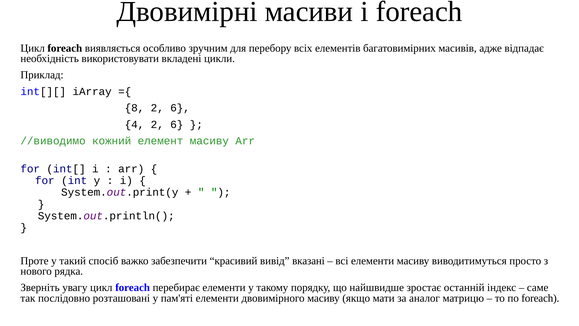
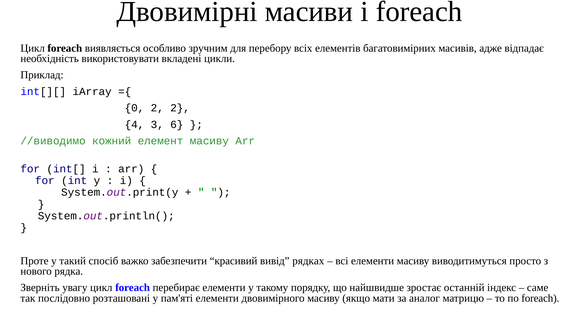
8: 8 -> 0
6 at (180, 108): 6 -> 2
4 2: 2 -> 3
вказані: вказані -> рядках
